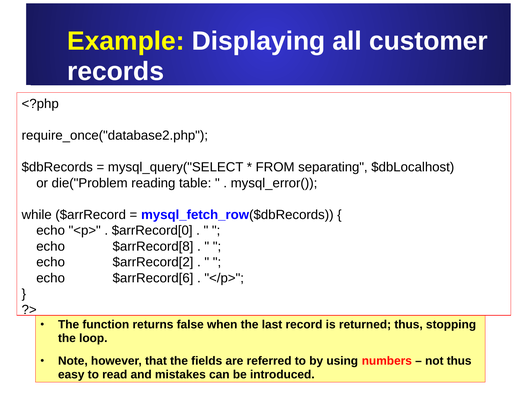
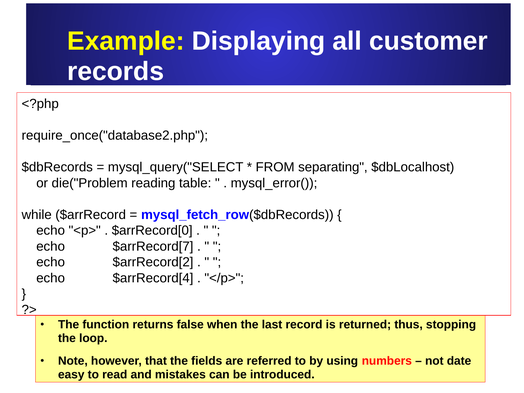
$arrRecord[8: $arrRecord[8 -> $arrRecord[7
$arrRecord[6: $arrRecord[6 -> $arrRecord[4
not thus: thus -> date
